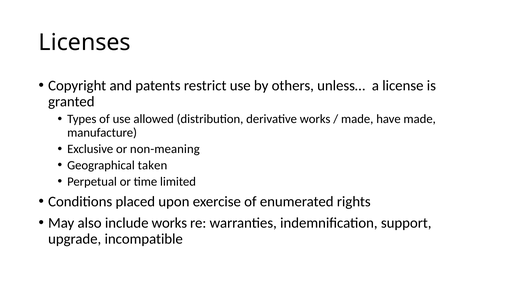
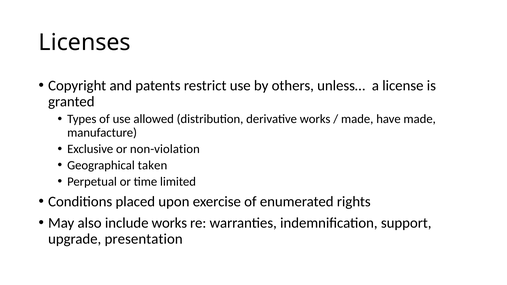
non-meaning: non-meaning -> non-violation
incompatible: incompatible -> presentation
